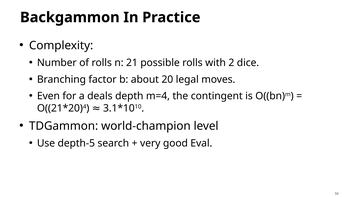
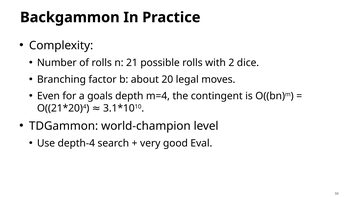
deals: deals -> goals
depth-5: depth-5 -> depth-4
